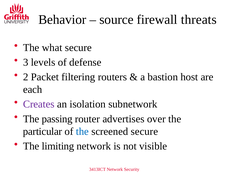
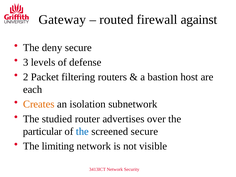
Behavior: Behavior -> Gateway
source: source -> routed
threats: threats -> against
what: what -> deny
Creates colour: purple -> orange
passing: passing -> studied
